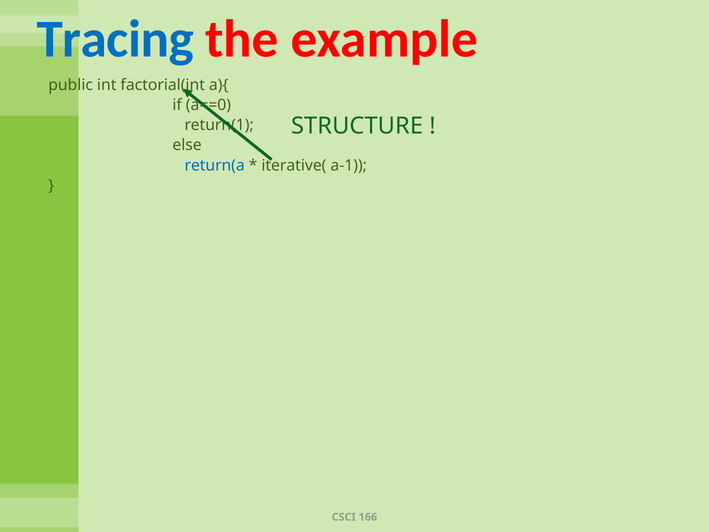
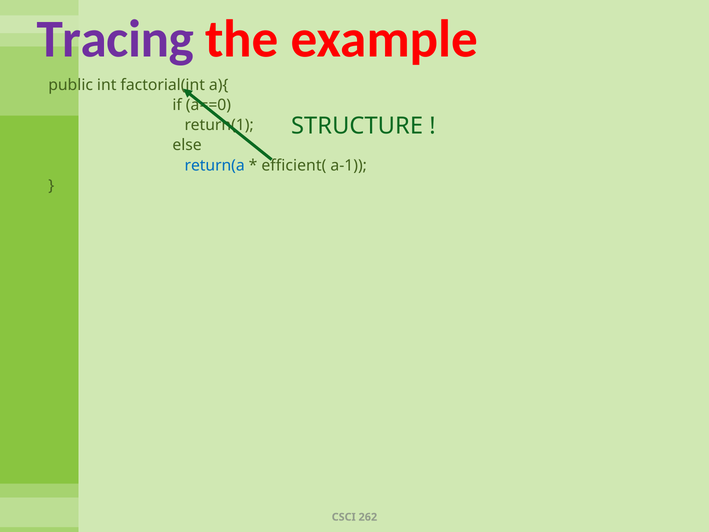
Tracing colour: blue -> purple
iterative(: iterative( -> efficient(
166: 166 -> 262
